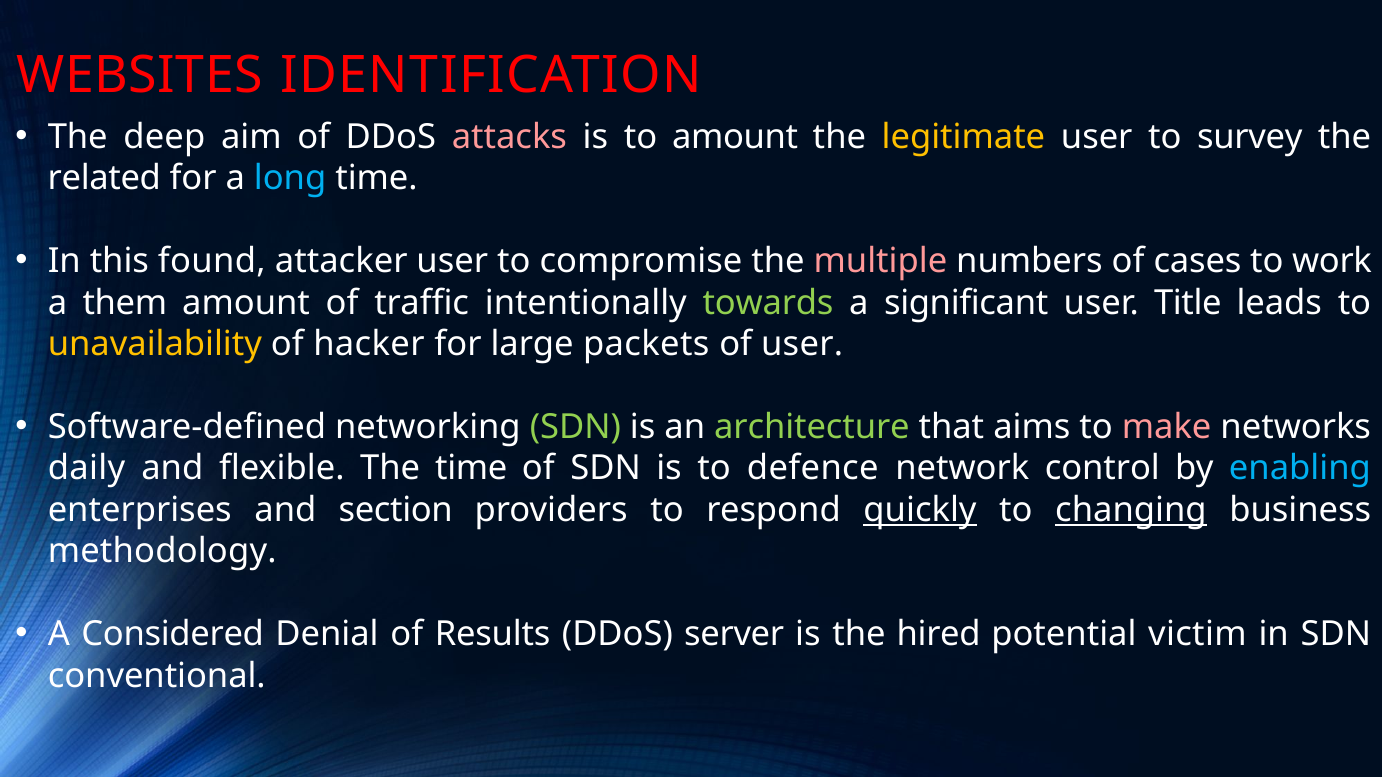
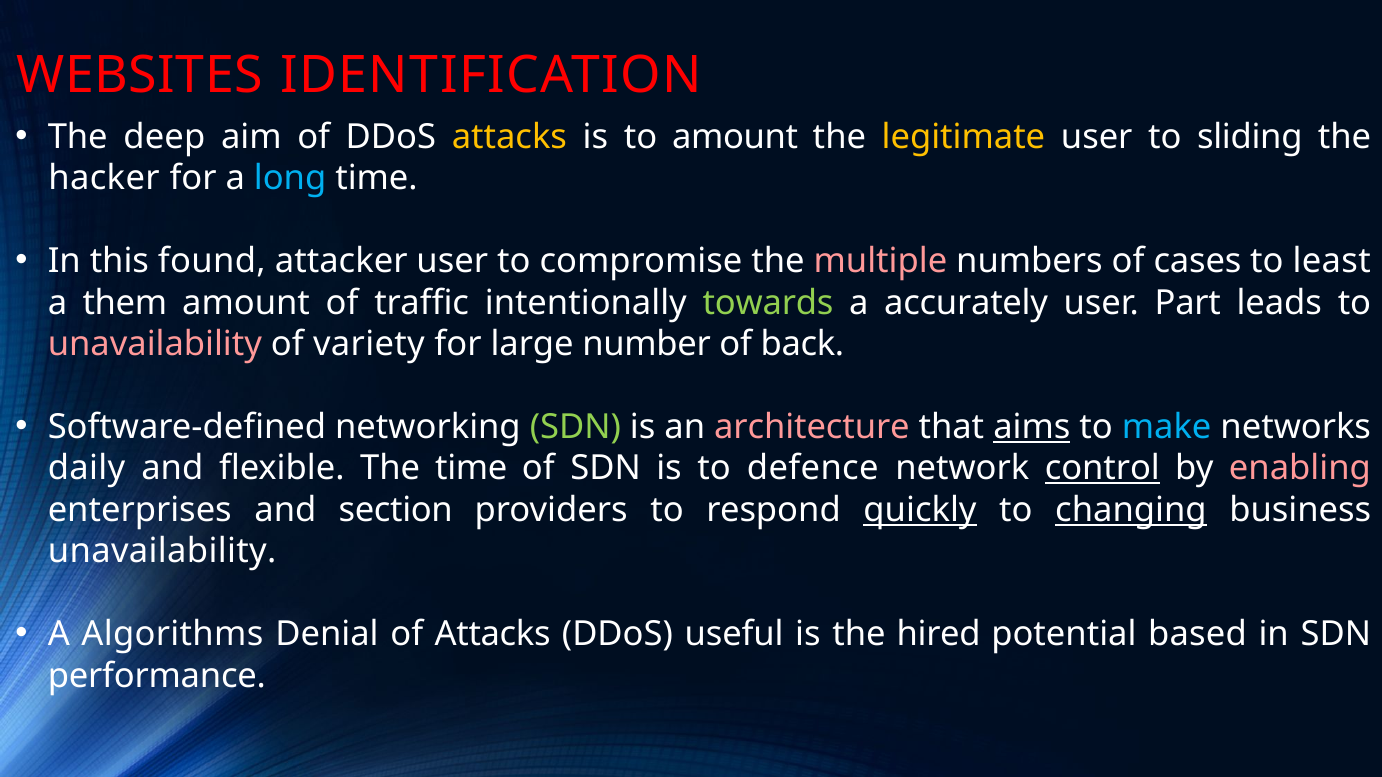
attacks at (509, 137) colour: pink -> yellow
survey: survey -> sliding
related: related -> hacker
work: work -> least
significant: significant -> accurately
Title: Title -> Part
unavailability at (155, 344) colour: yellow -> pink
hacker: hacker -> variety
packets: packets -> number
of user: user -> back
architecture colour: light green -> pink
aims underline: none -> present
make colour: pink -> light blue
control underline: none -> present
enabling colour: light blue -> pink
methodology at (162, 552): methodology -> unavailability
Considered: Considered -> Algorithms
of Results: Results -> Attacks
server: server -> useful
victim: victim -> based
conventional: conventional -> performance
